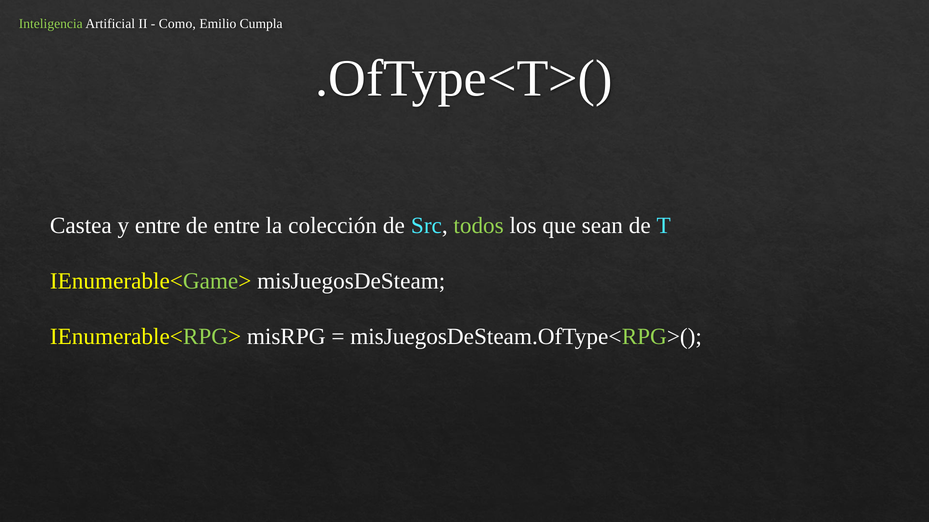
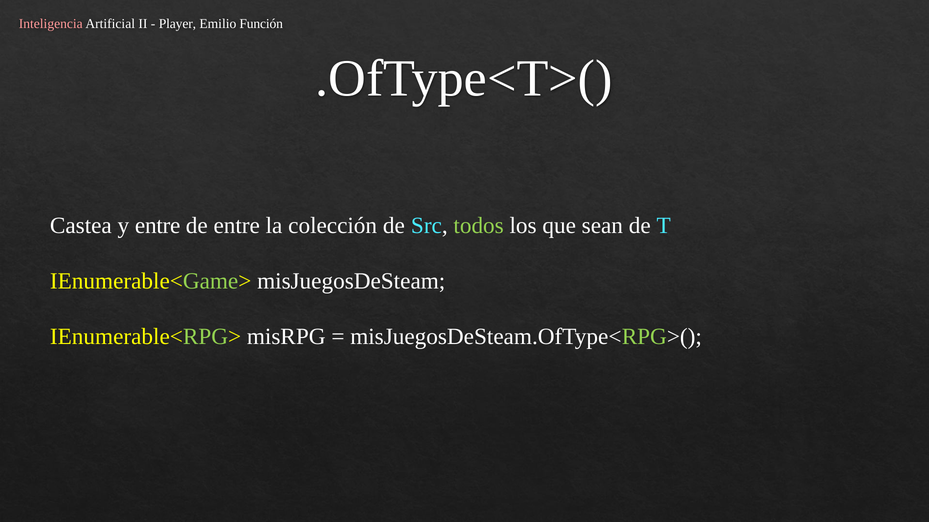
Inteligencia colour: light green -> pink
Como: Como -> Player
Cumpla: Cumpla -> Función
